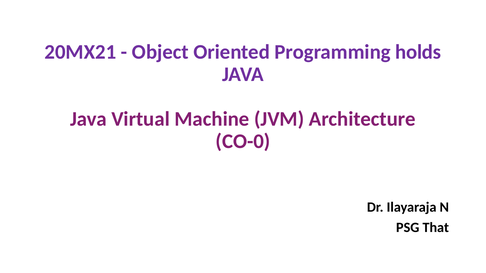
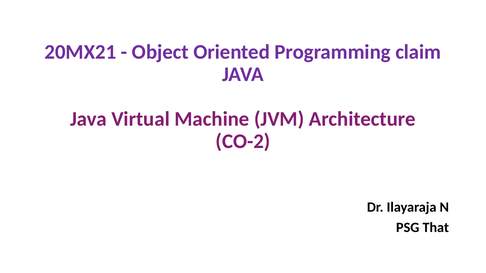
holds: holds -> claim
CO-0: CO-0 -> CO-2
